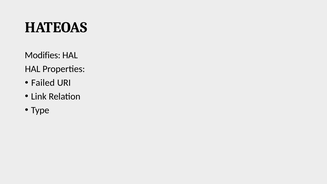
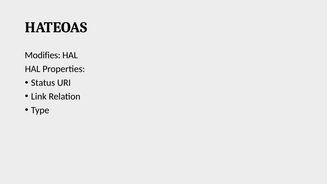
Failed: Failed -> Status
